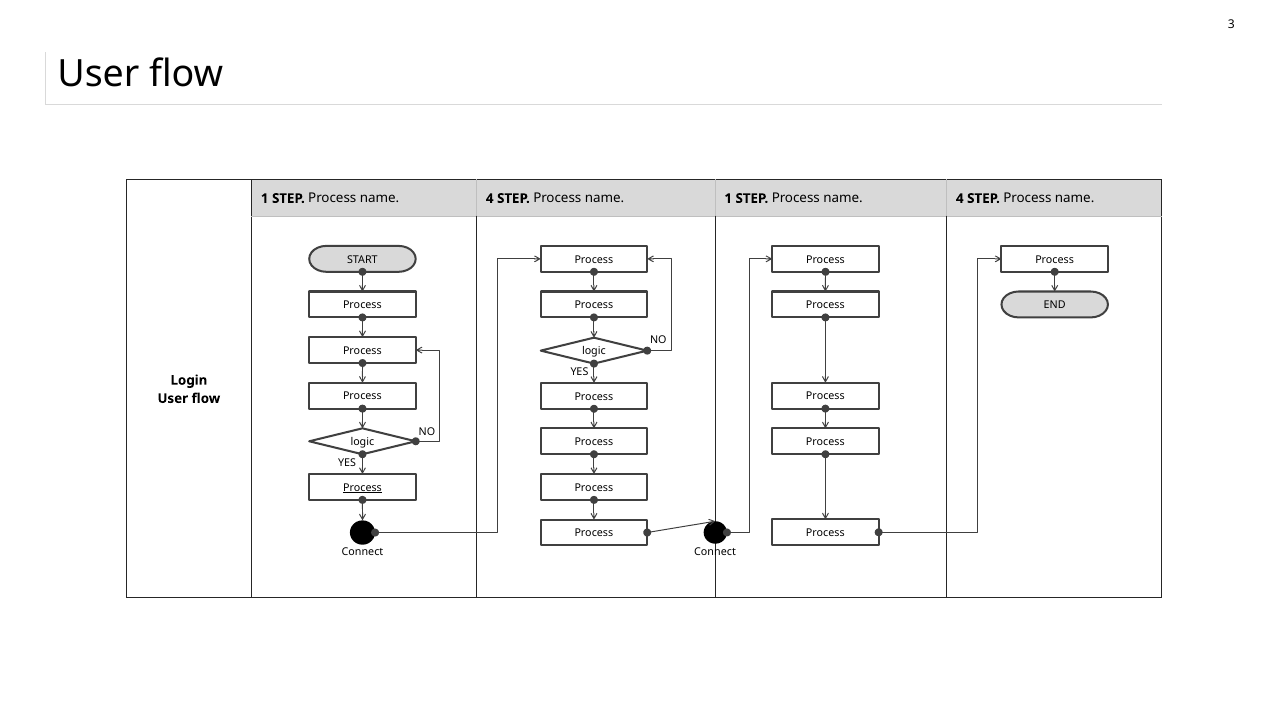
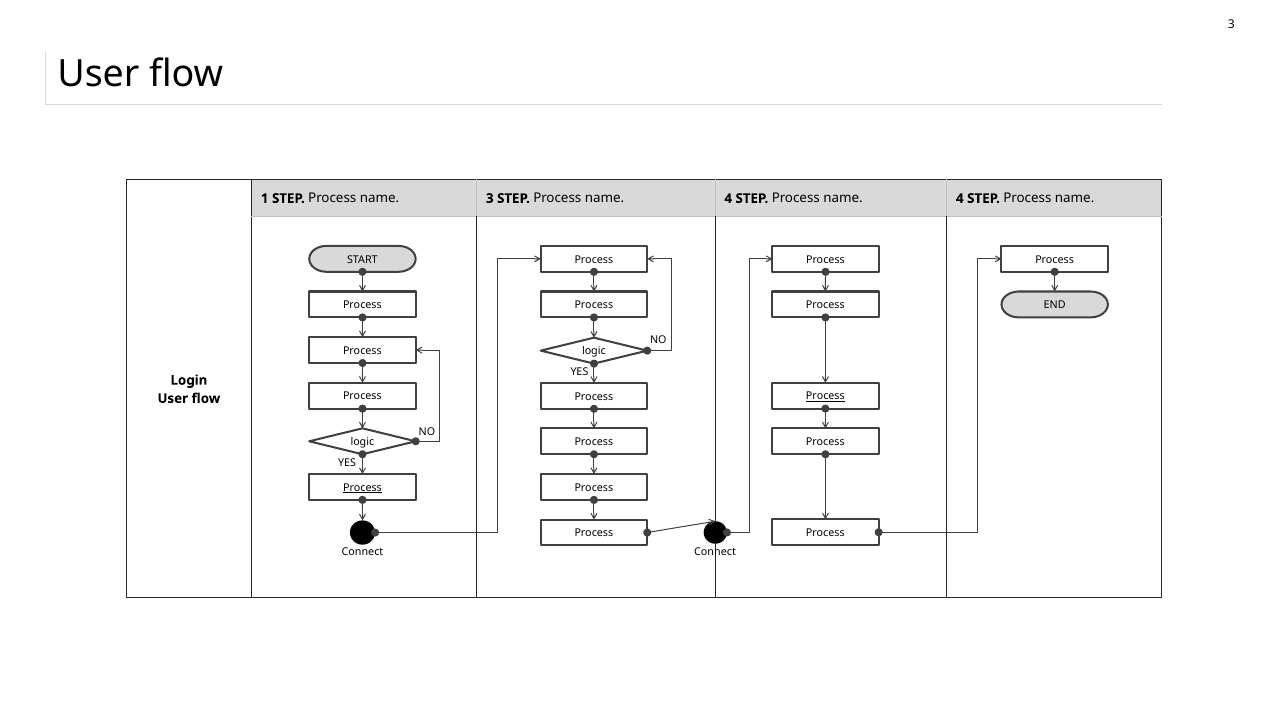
4 at (490, 199): 4 -> 3
1 at (728, 199): 1 -> 4
Process at (825, 397) underline: none -> present
